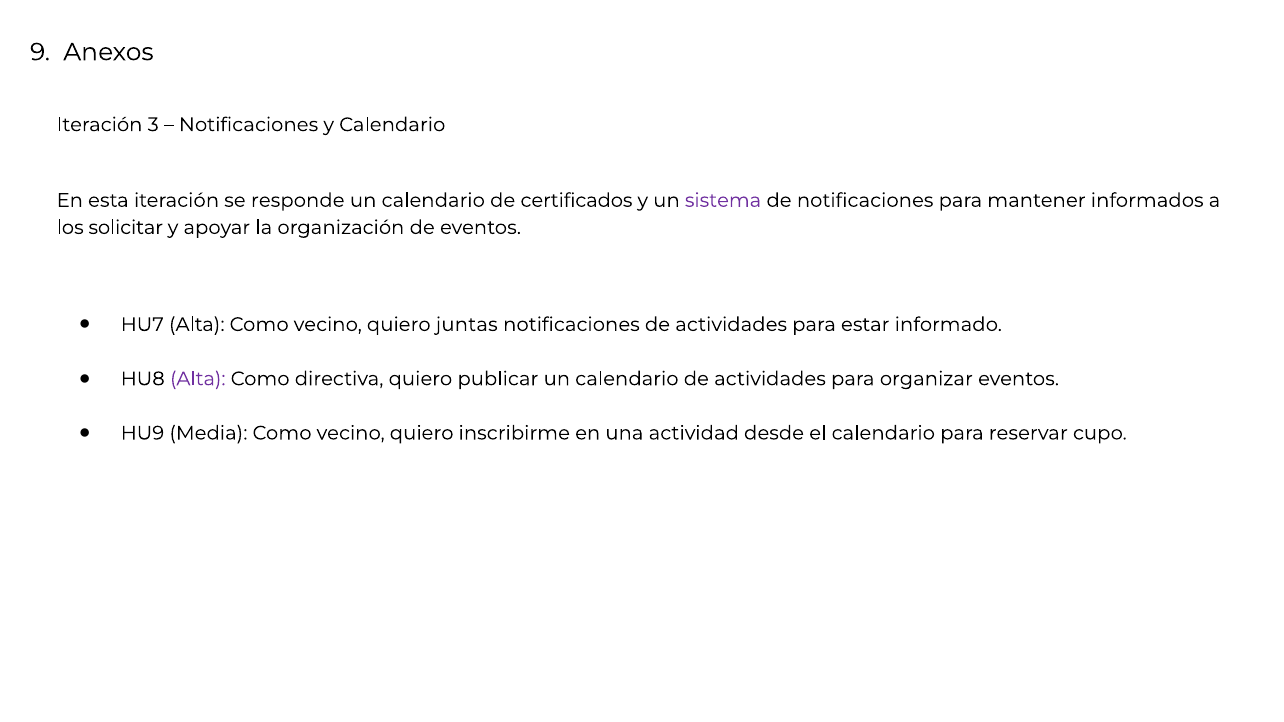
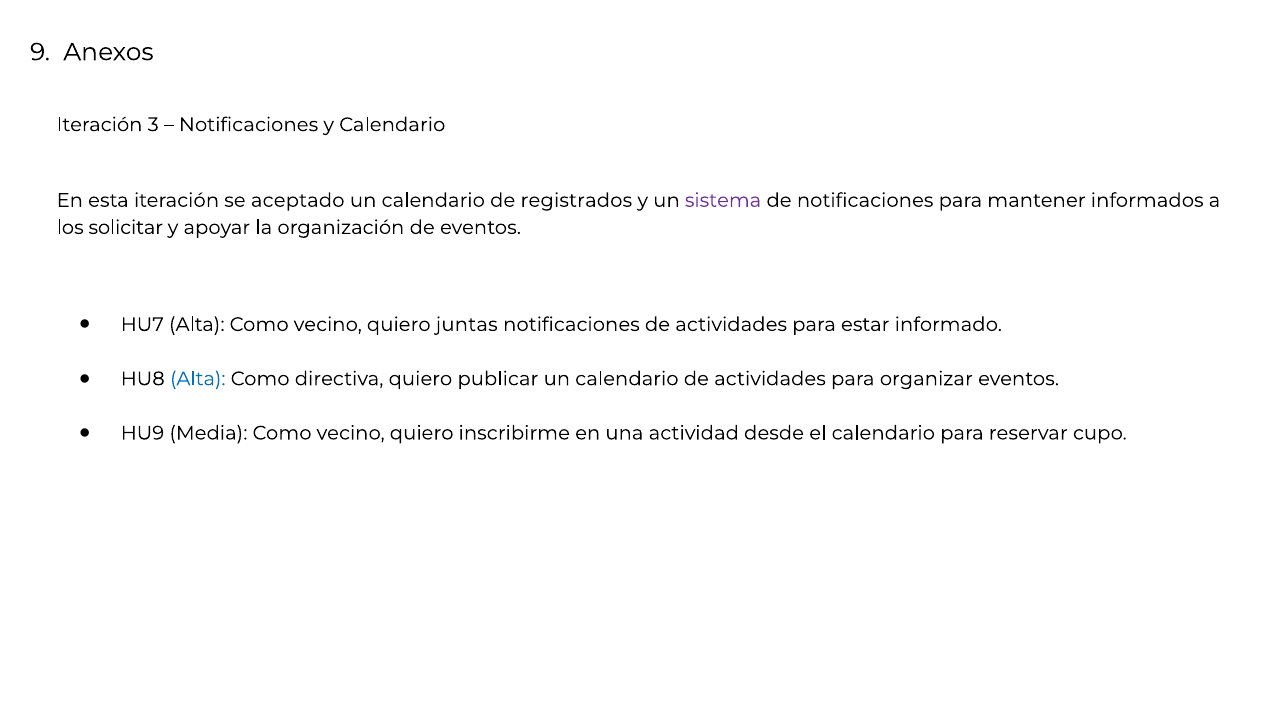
responde: responde -> aceptado
certificados: certificados -> registrados
Alta at (198, 379) colour: purple -> blue
